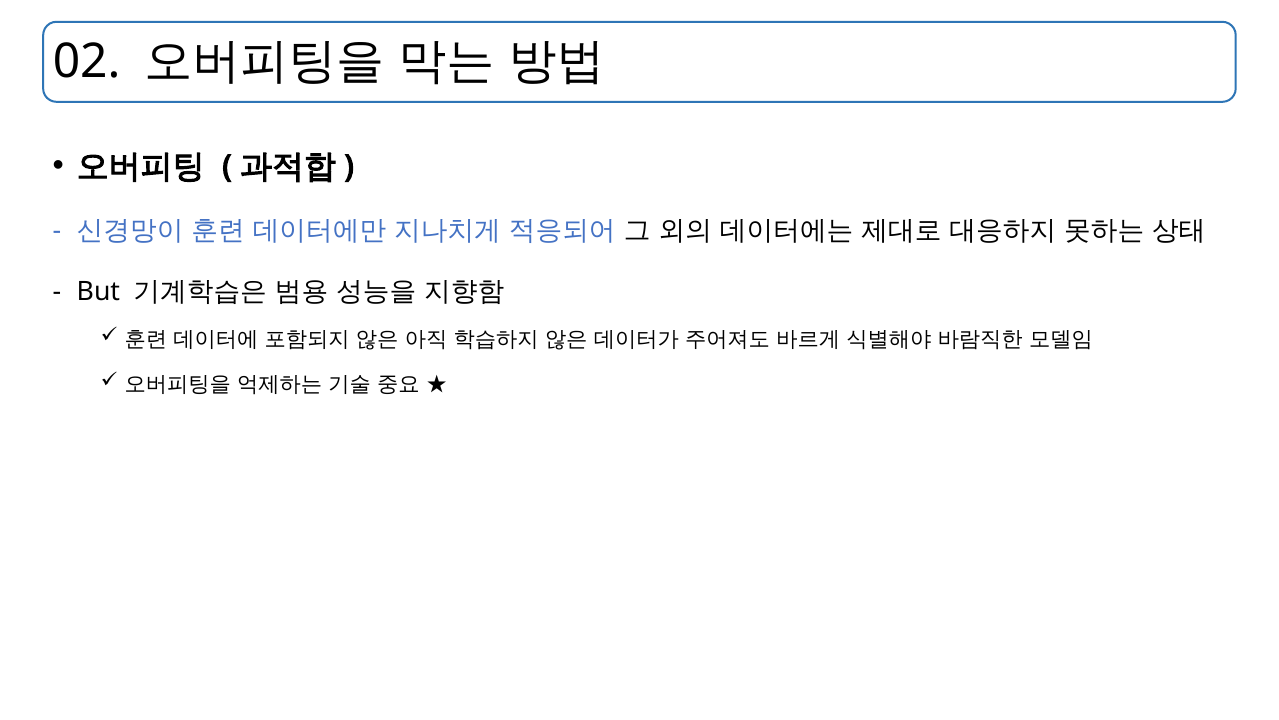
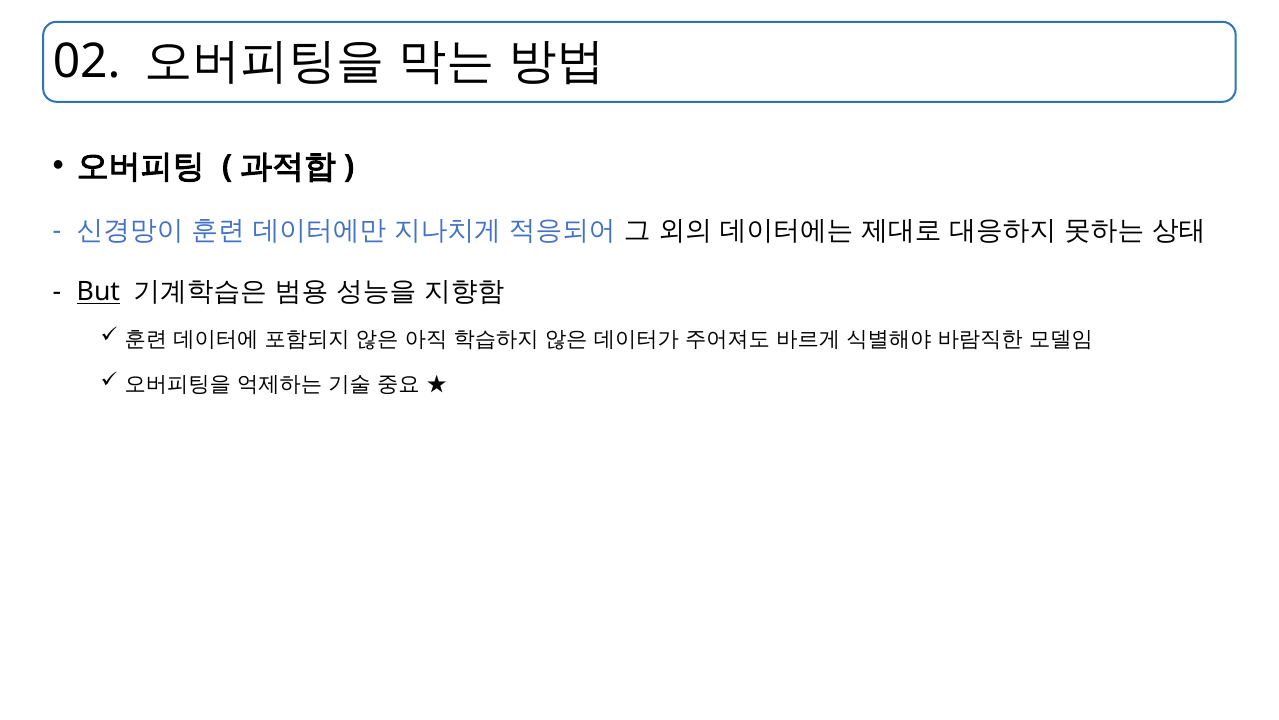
But underline: none -> present
